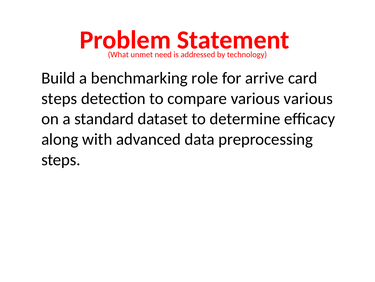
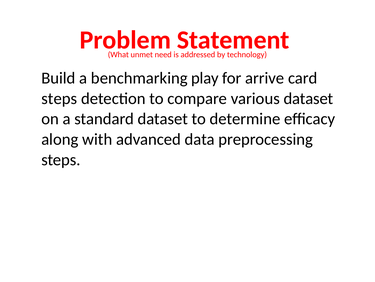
role: role -> play
various various: various -> dataset
